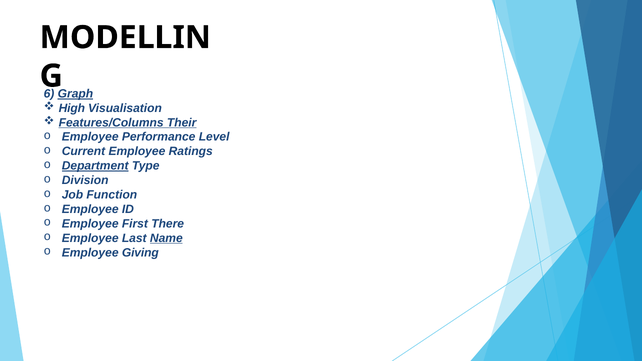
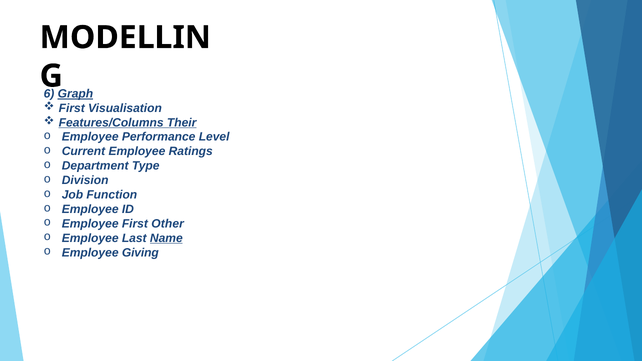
High at (72, 108): High -> First
Department underline: present -> none
There: There -> Other
